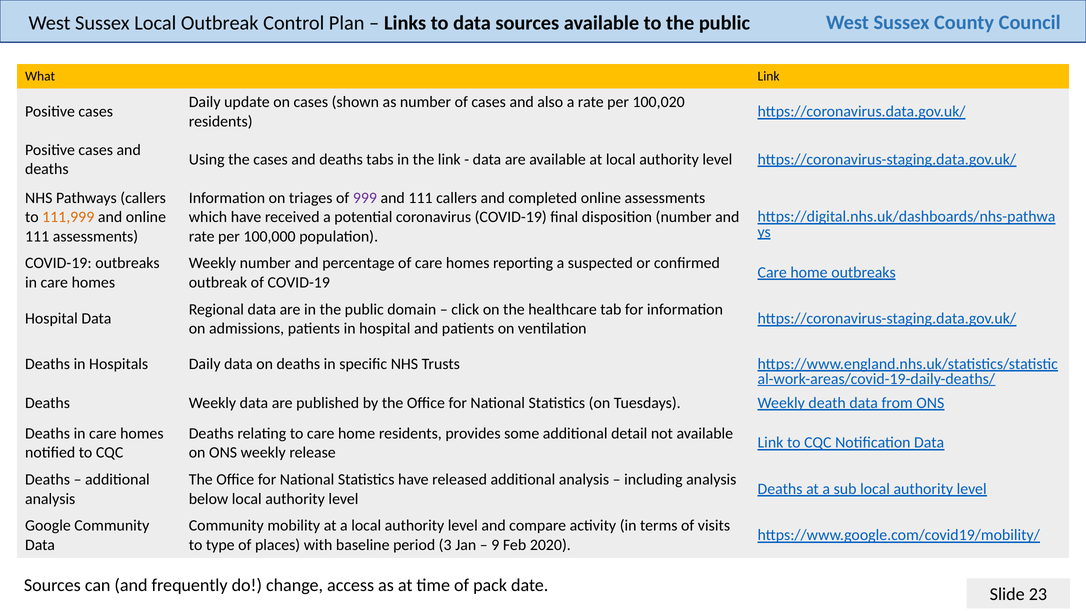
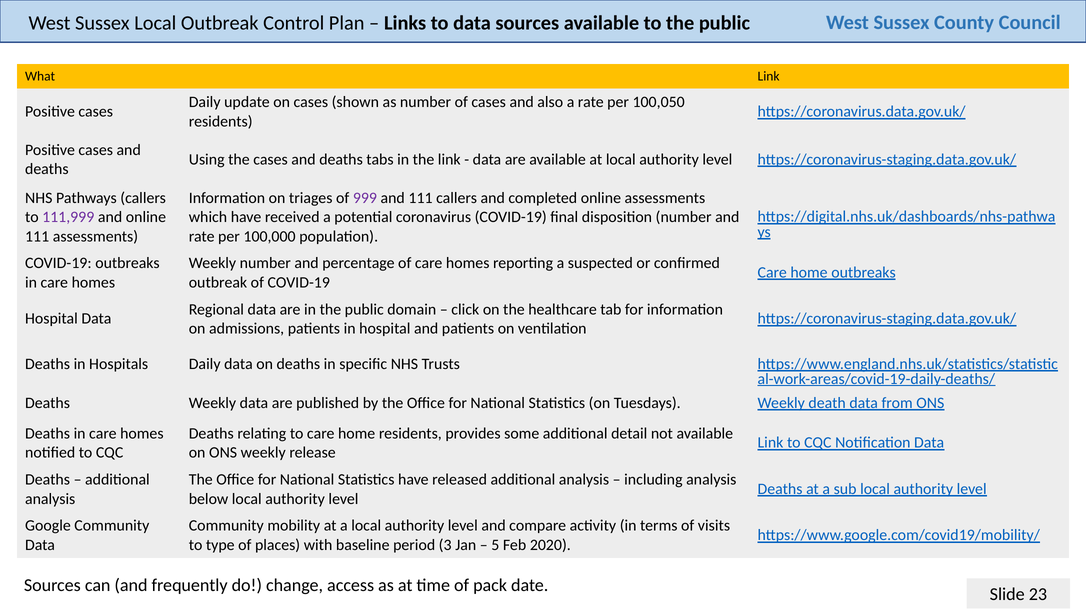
100,020: 100,020 -> 100,050
111,999 colour: orange -> purple
9: 9 -> 5
